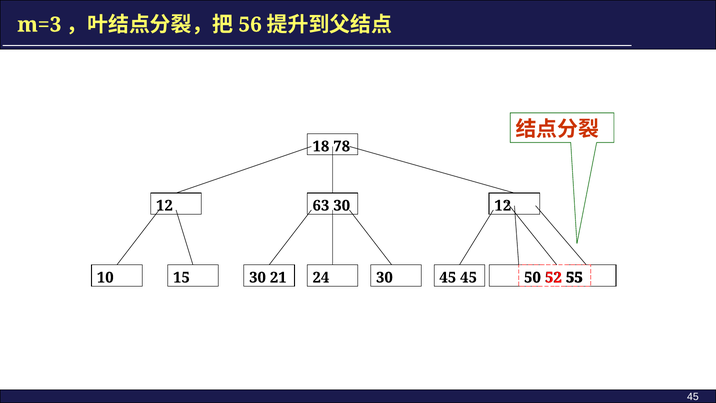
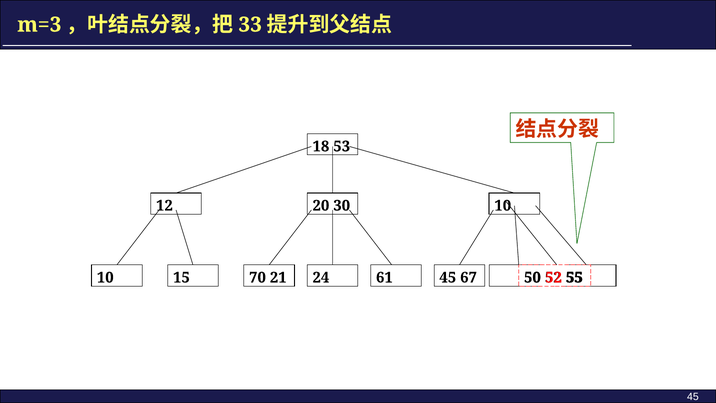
56: 56 -> 33
78: 78 -> 53
63: 63 -> 20
30 12: 12 -> 10
15 30: 30 -> 70
24 30: 30 -> 61
45 45: 45 -> 67
